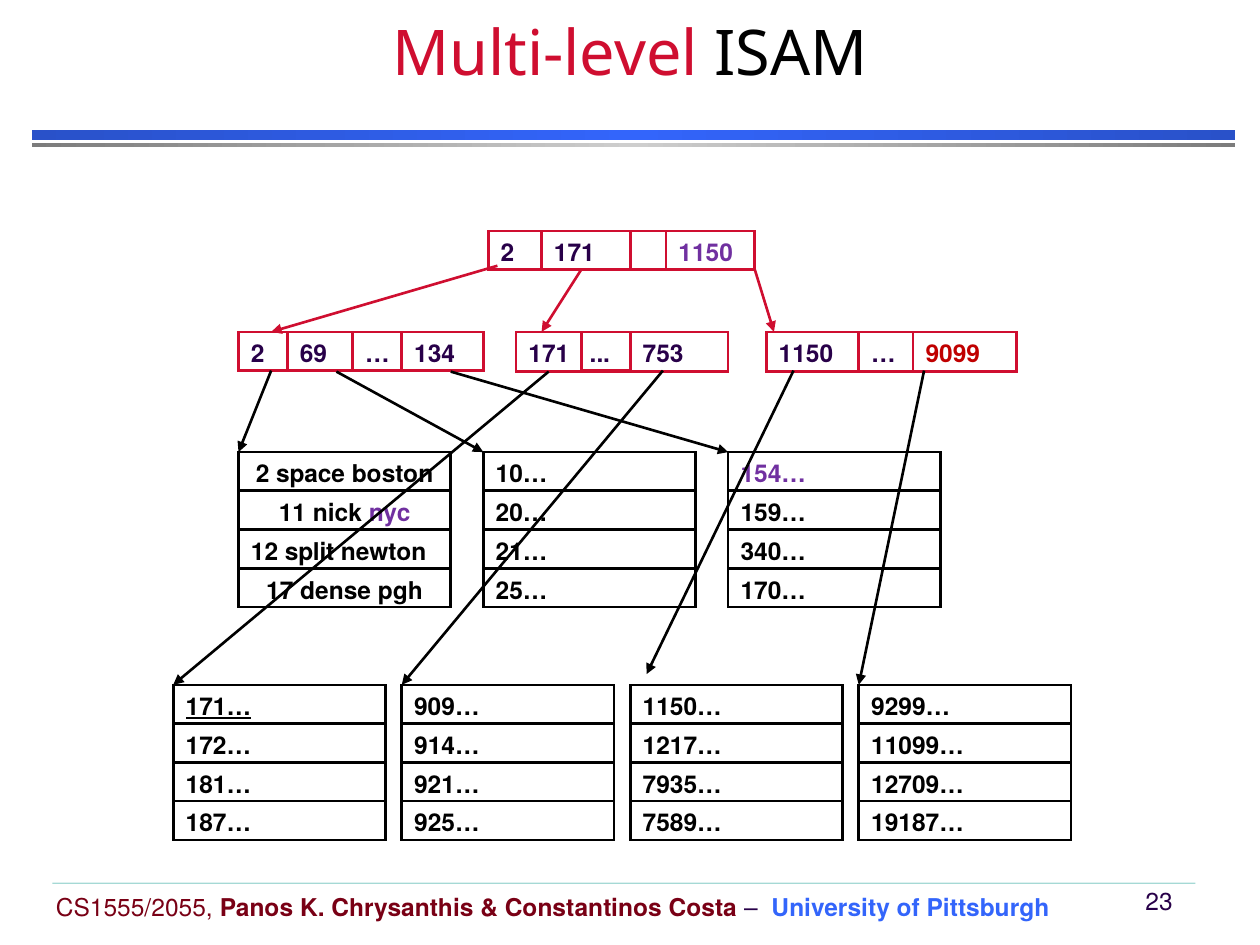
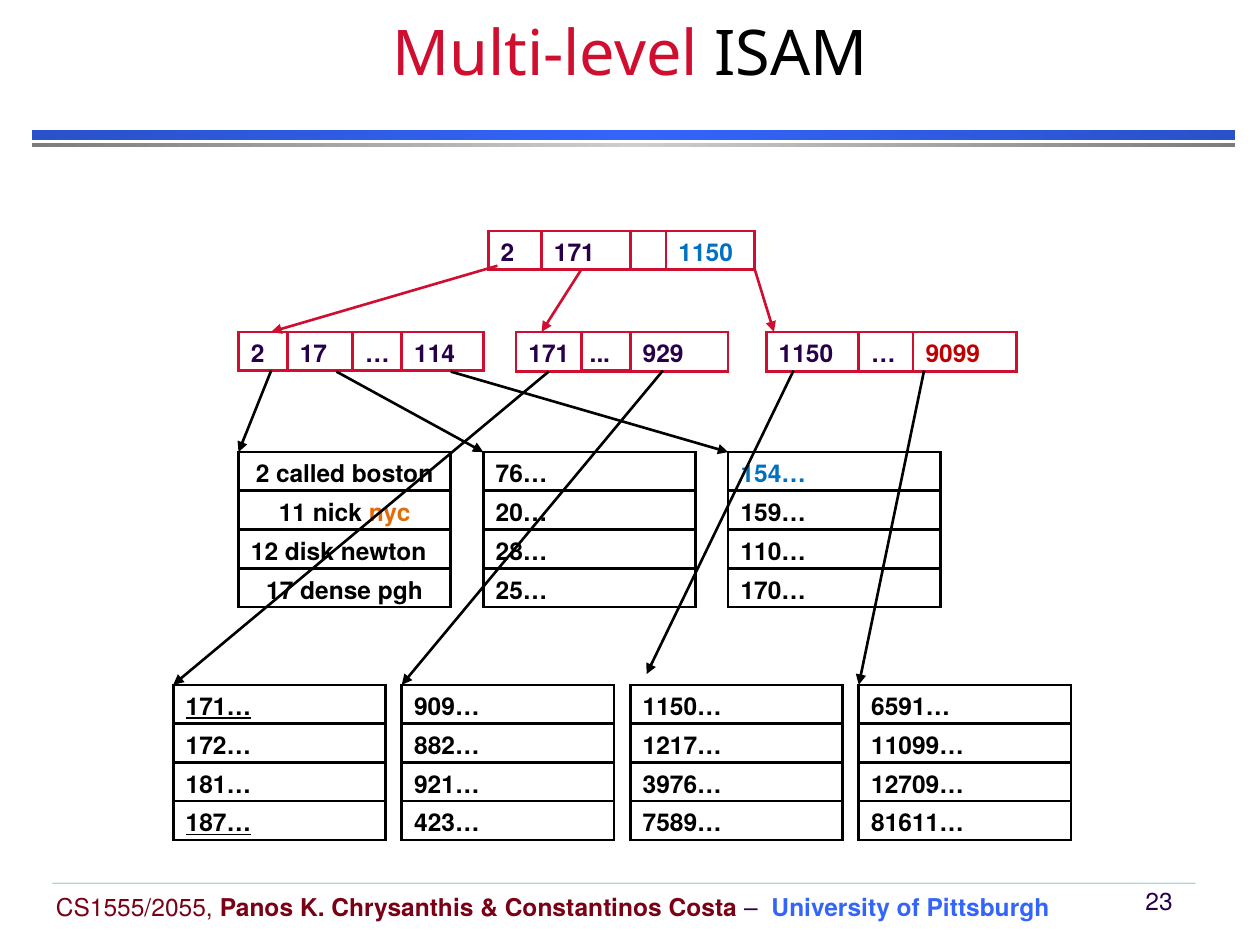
1150 at (706, 254) colour: purple -> blue
2 69: 69 -> 17
134: 134 -> 114
753: 753 -> 929
space: space -> called
10…: 10… -> 76…
154… colour: purple -> blue
nyc colour: purple -> orange
split: split -> disk
21…: 21… -> 28…
340…: 340… -> 110…
9299…: 9299… -> 6591…
914…: 914… -> 882…
7935…: 7935… -> 3976…
187… underline: none -> present
925…: 925… -> 423…
19187…: 19187… -> 81611…
